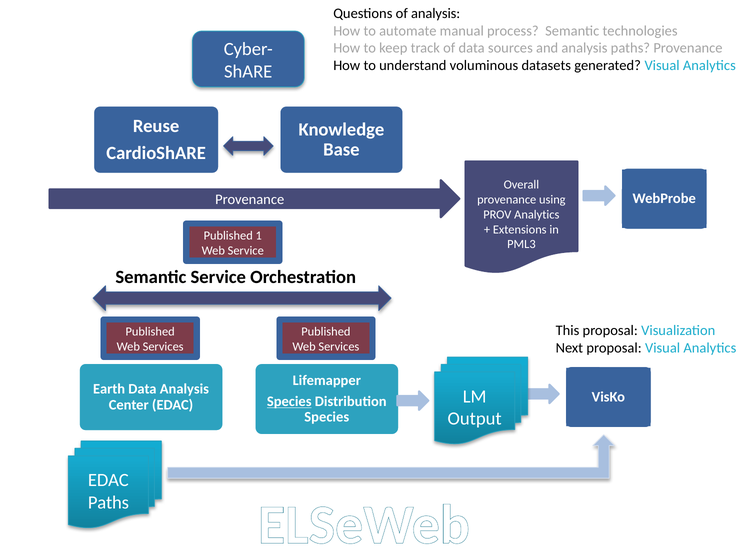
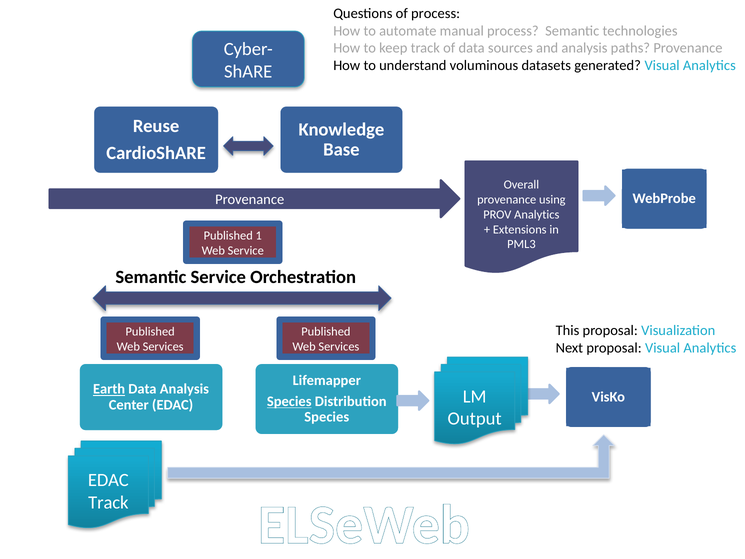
of analysis: analysis -> process
Earth underline: none -> present
Paths at (108, 502): Paths -> Track
